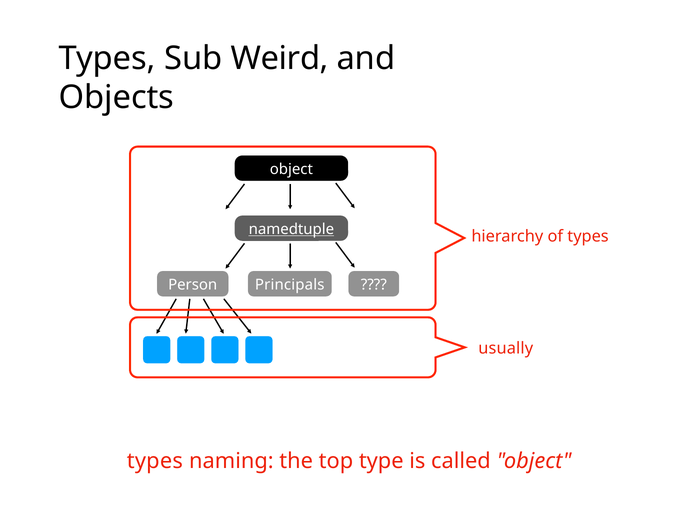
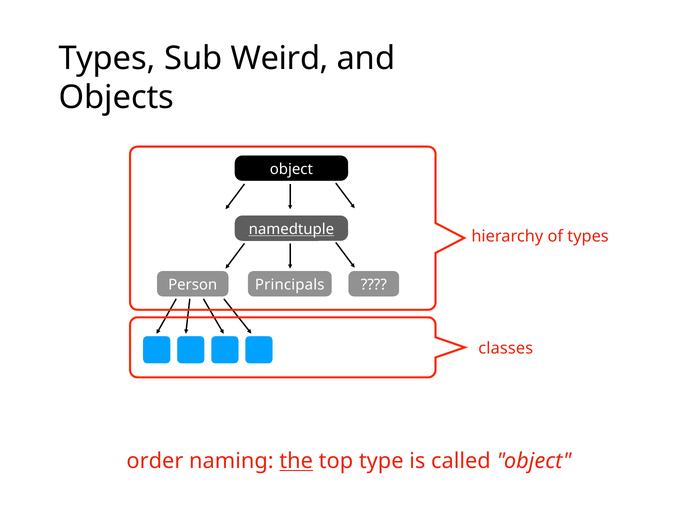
usually: usually -> classes
types at (155, 461): types -> order
the underline: none -> present
